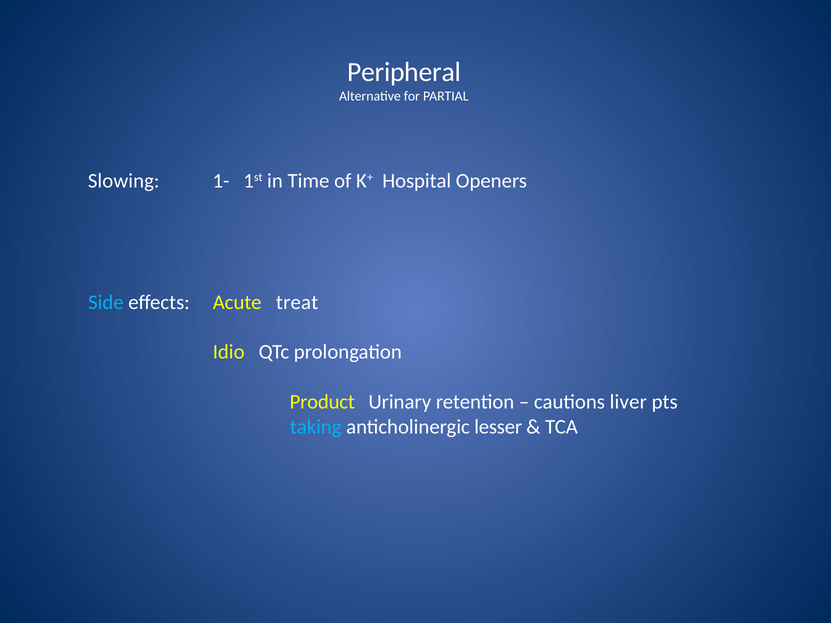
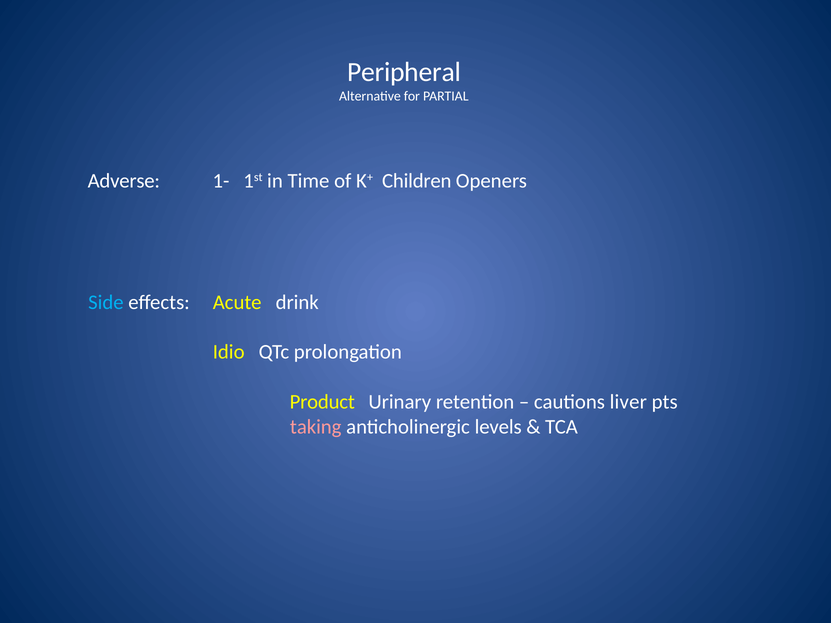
Slowing: Slowing -> Adverse
Hospital: Hospital -> Children
treat: treat -> drink
taking colour: light blue -> pink
lesser: lesser -> levels
